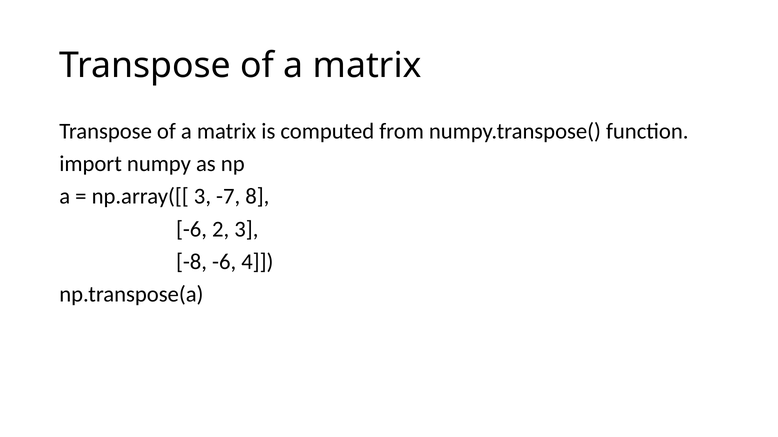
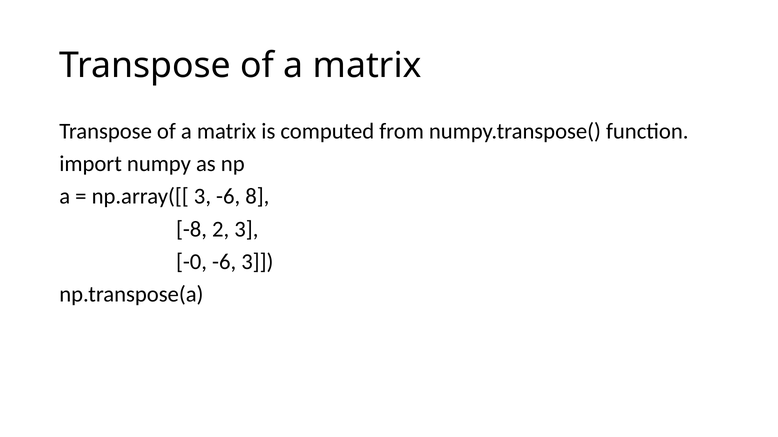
3 -7: -7 -> -6
-6 at (192, 229): -6 -> -8
-8: -8 -> -0
-6 4: 4 -> 3
